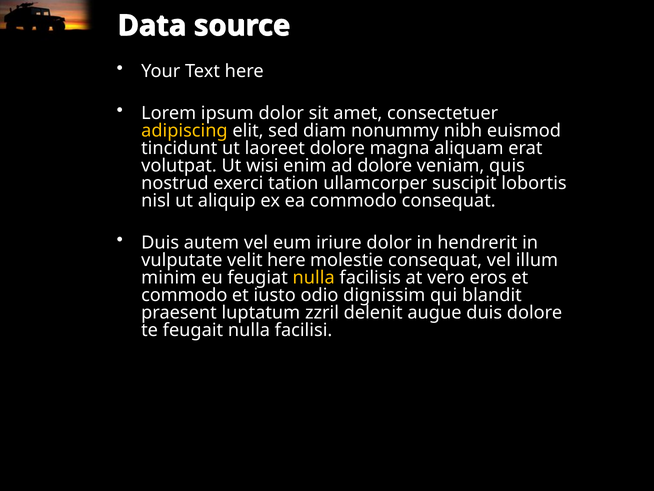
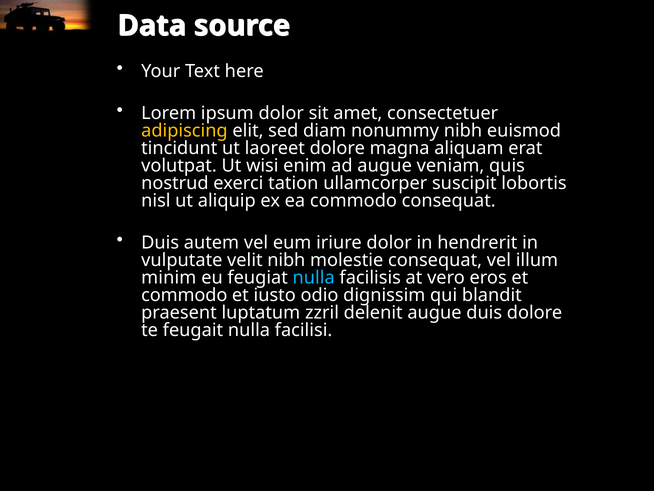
ad dolore: dolore -> augue
velit here: here -> nibh
nulla at (314, 278) colour: yellow -> light blue
